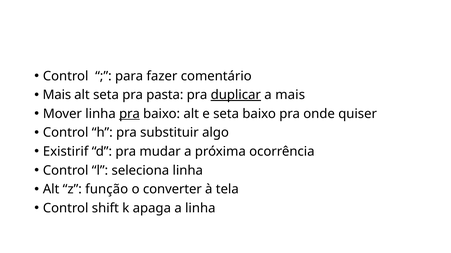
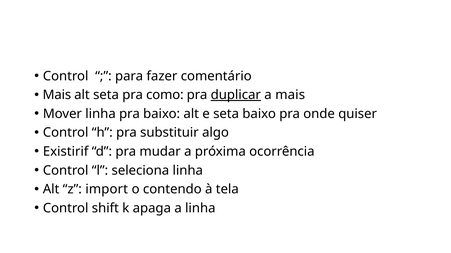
pasta: pasta -> como
pra at (129, 114) underline: present -> none
função: função -> import
converter: converter -> contendo
